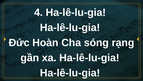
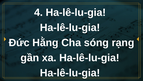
Hoàn: Hoàn -> Hằng
